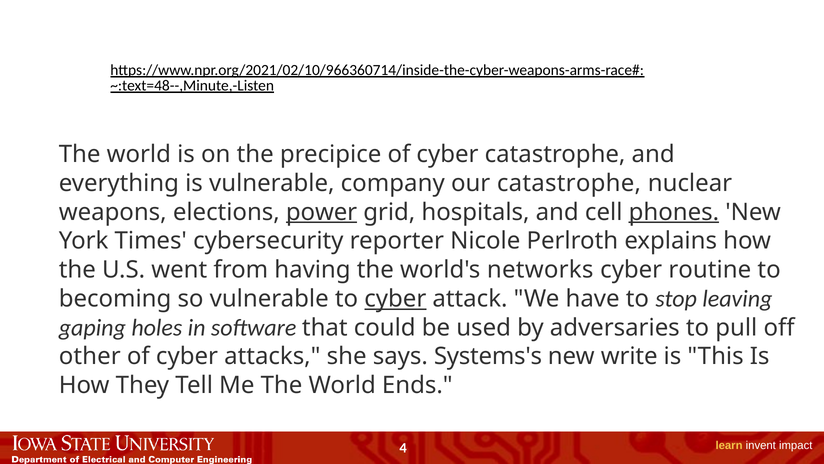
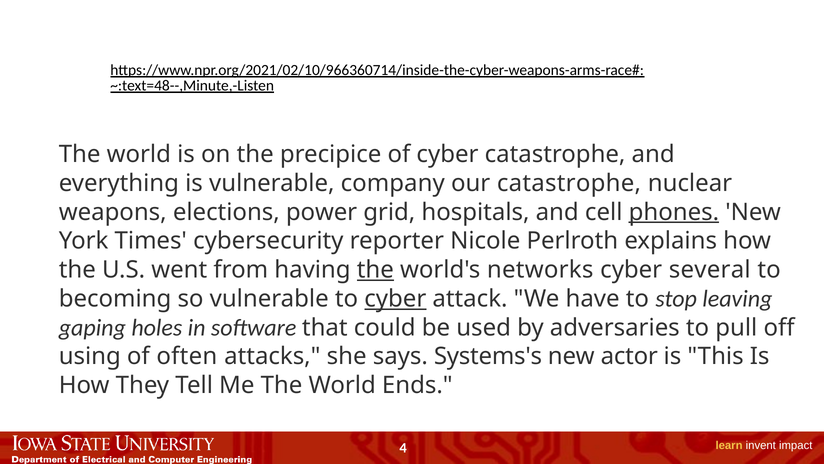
power underline: present -> none
the at (375, 270) underline: none -> present
routine: routine -> several
other: other -> using
cyber at (187, 356): cyber -> often
write: write -> actor
